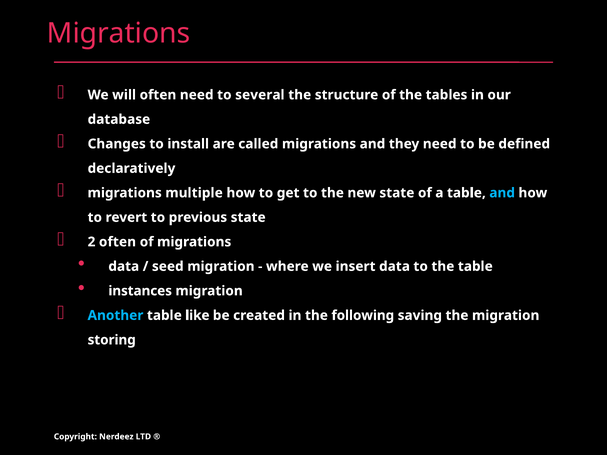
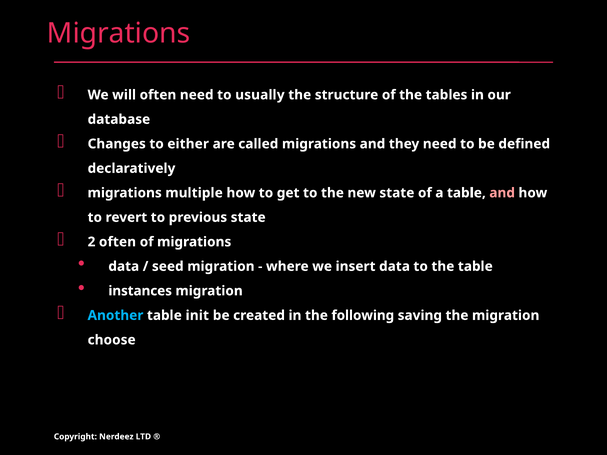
several: several -> usually
install: install -> either
and at (502, 193) colour: light blue -> pink
like: like -> init
storing: storing -> choose
